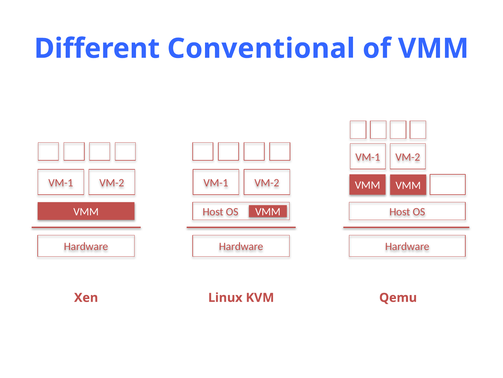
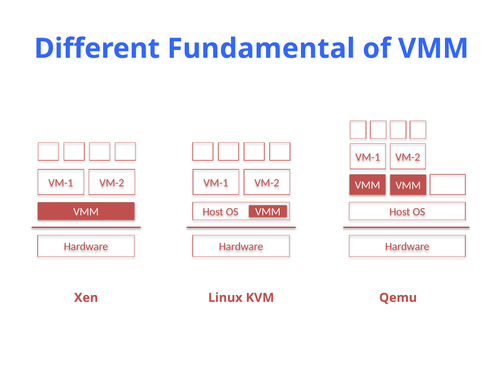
Conventional: Conventional -> Fundamental
